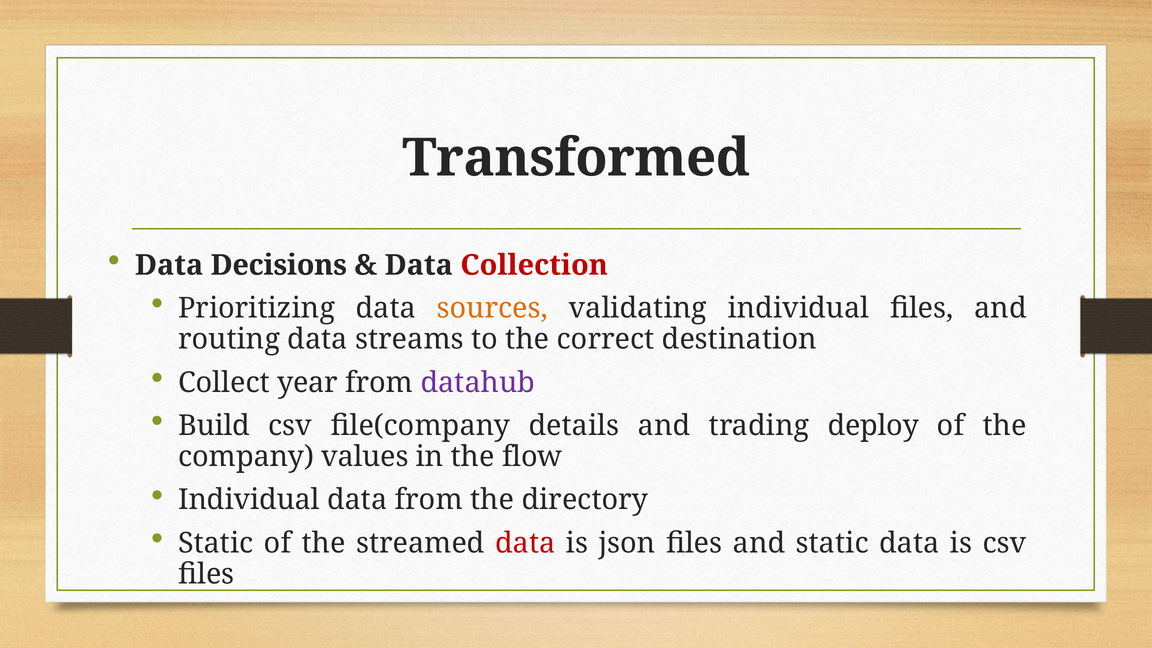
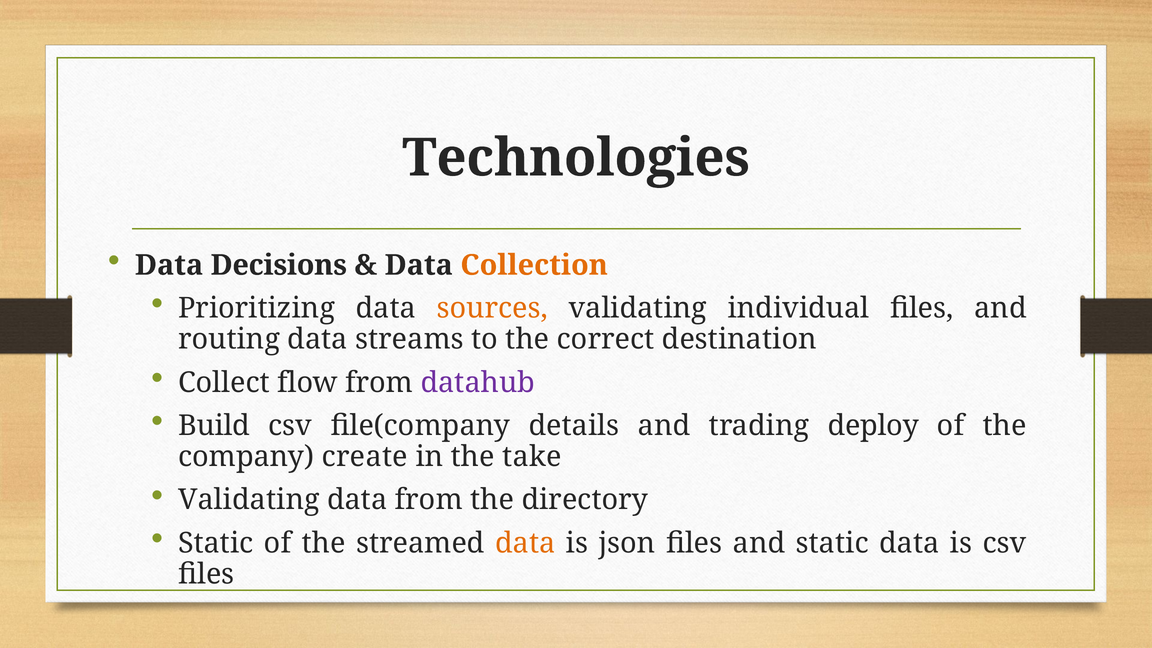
Transformed: Transformed -> Technologies
Collection colour: red -> orange
year: year -> flow
values: values -> create
flow: flow -> take
Individual at (249, 500): Individual -> Validating
data at (525, 543) colour: red -> orange
